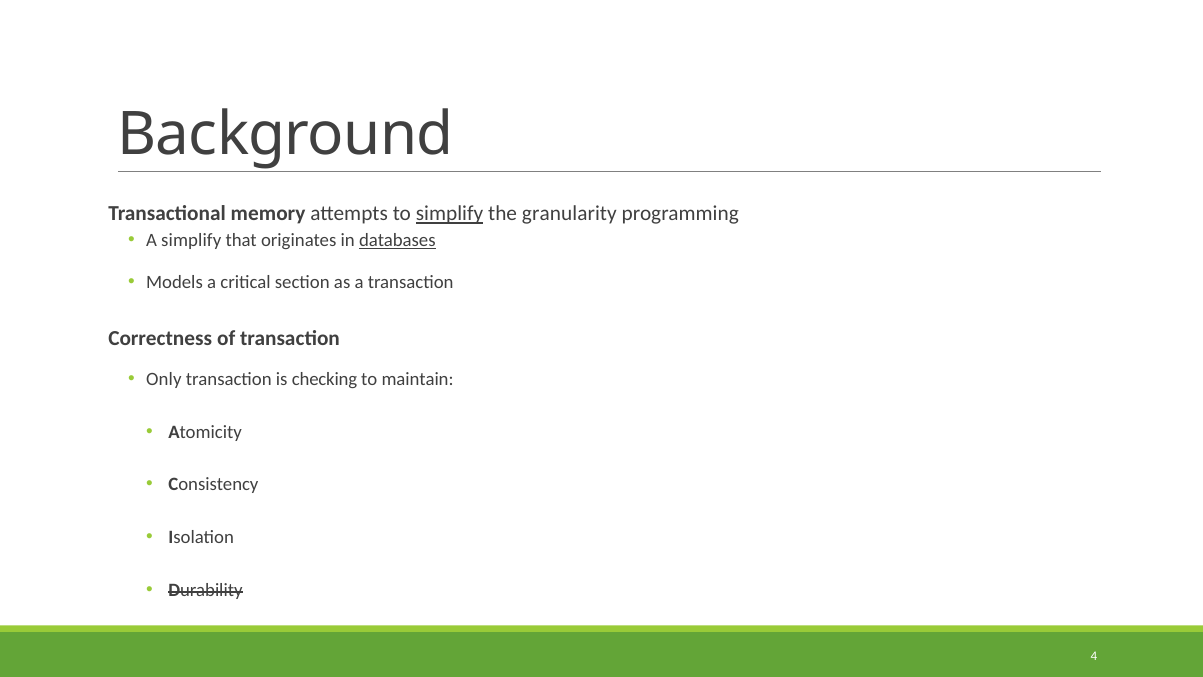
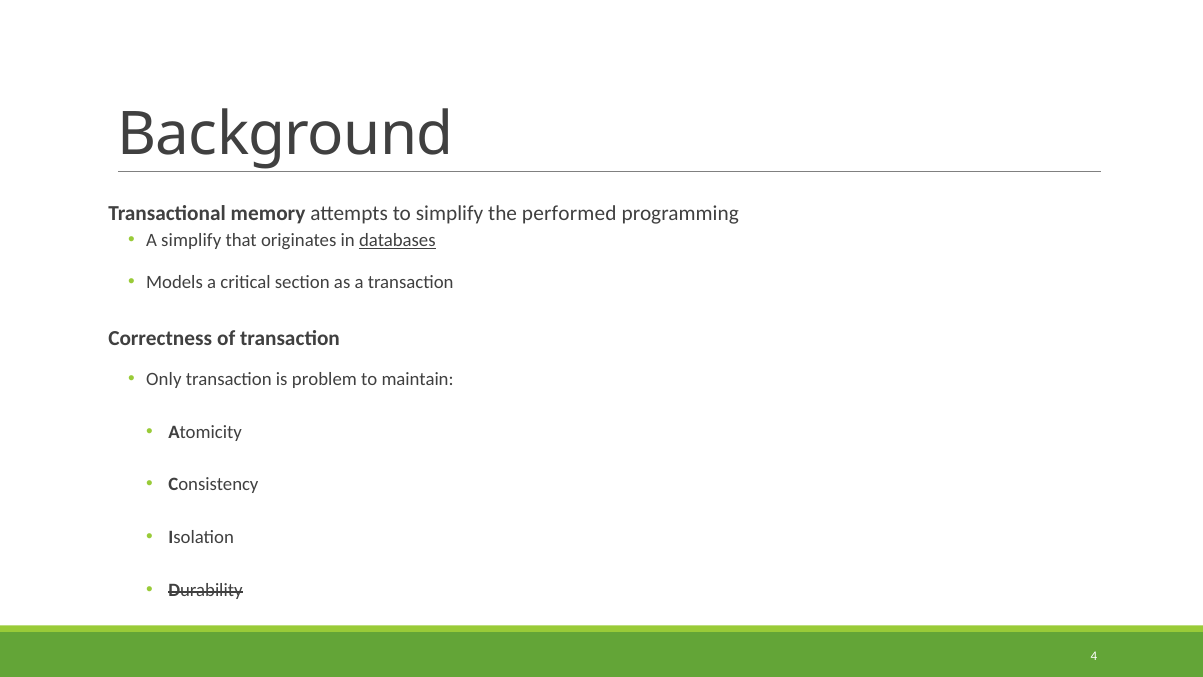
simplify at (450, 214) underline: present -> none
granularity: granularity -> performed
checking: checking -> problem
